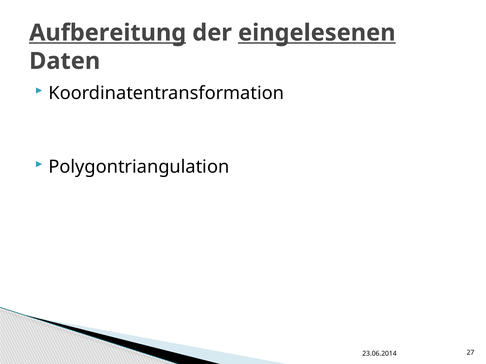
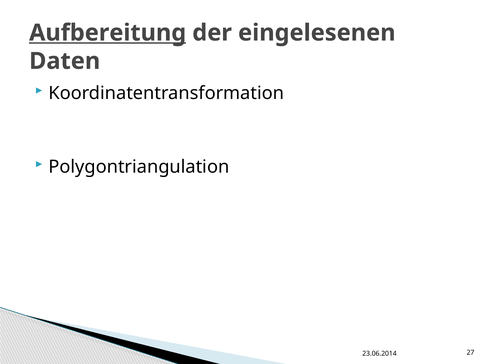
eingelesenen underline: present -> none
